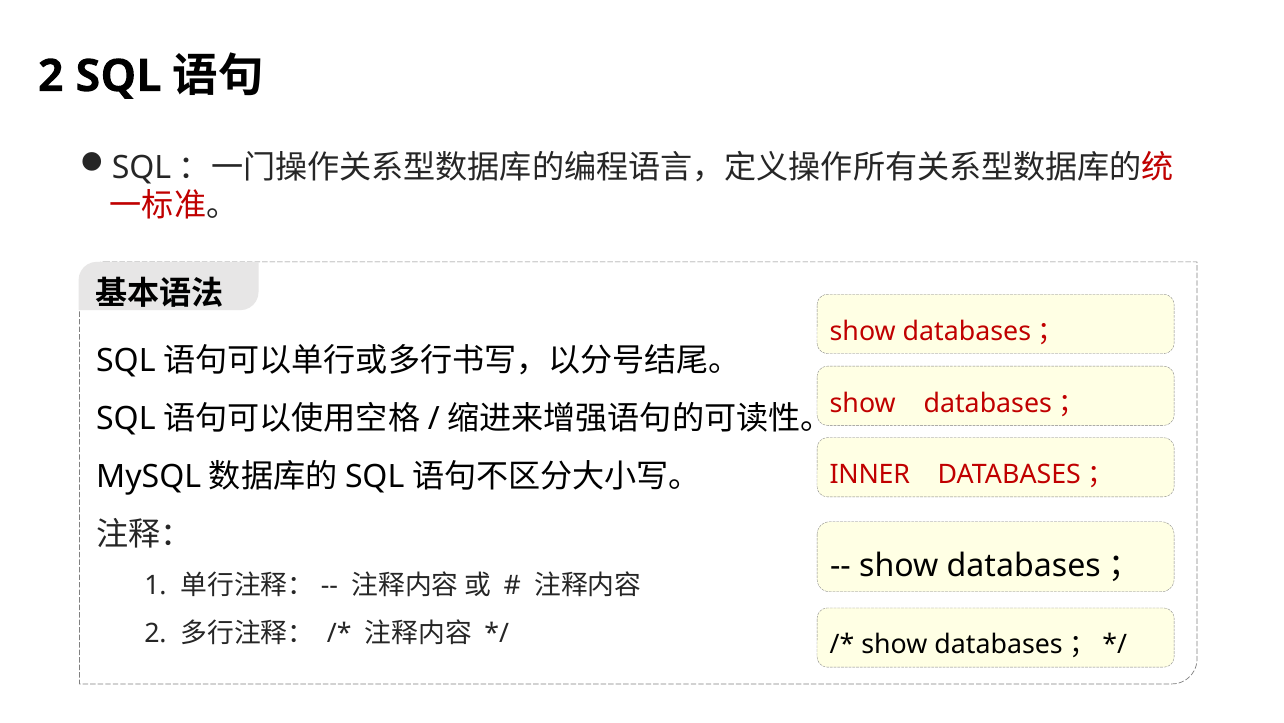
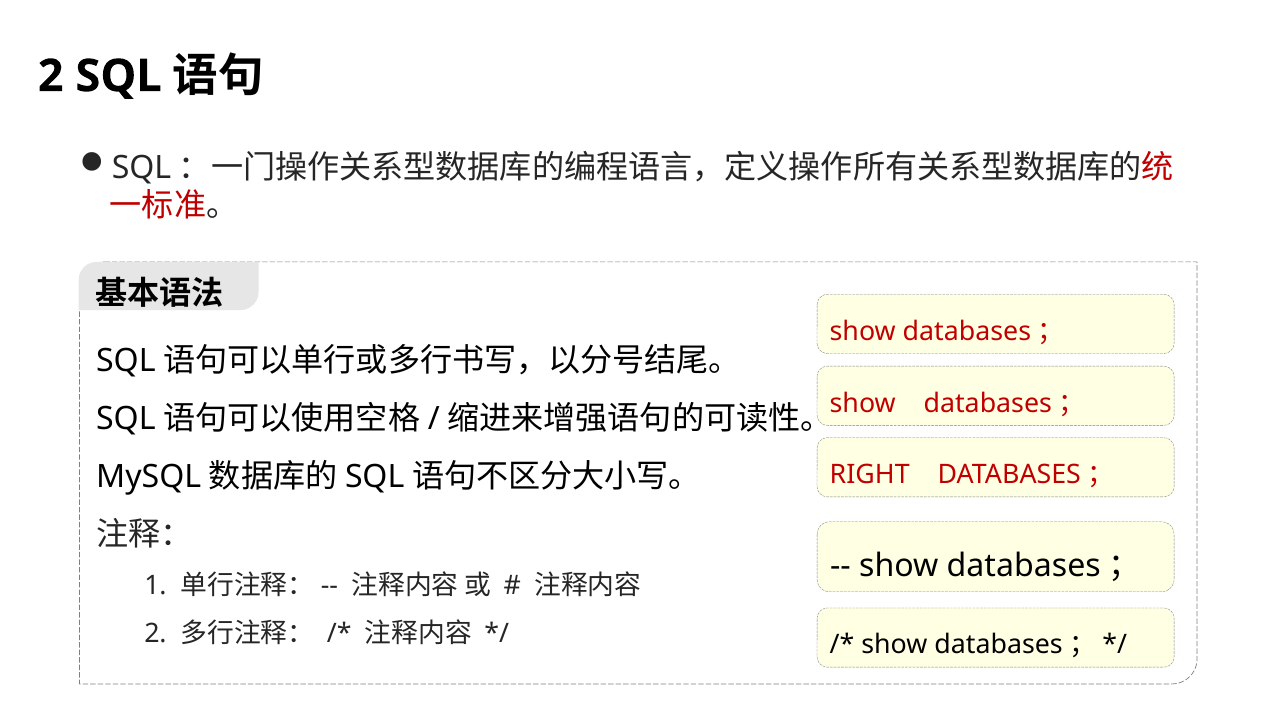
INNER: INNER -> RIGHT
